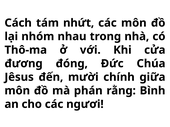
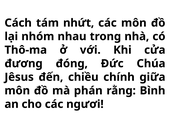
mười: mười -> chiều
